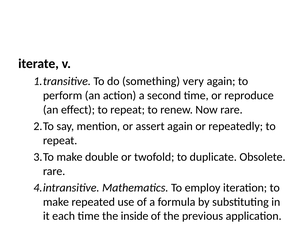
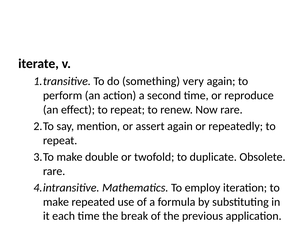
inside: inside -> break
